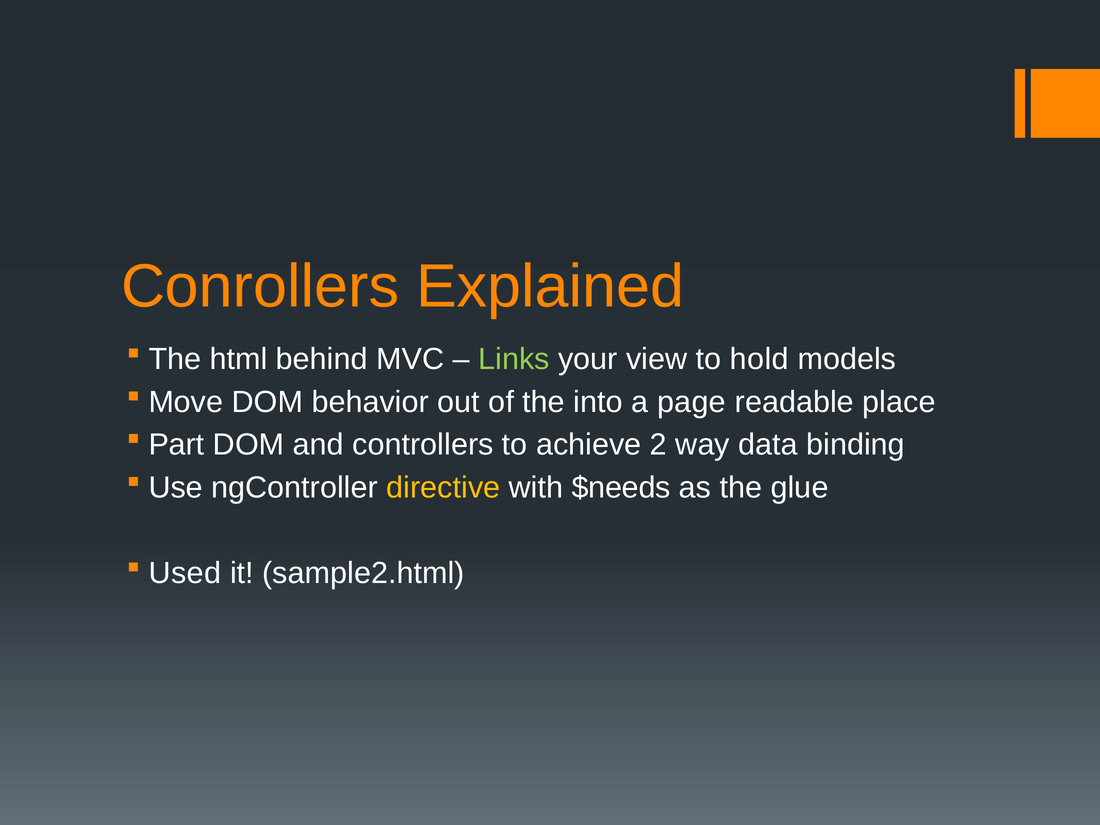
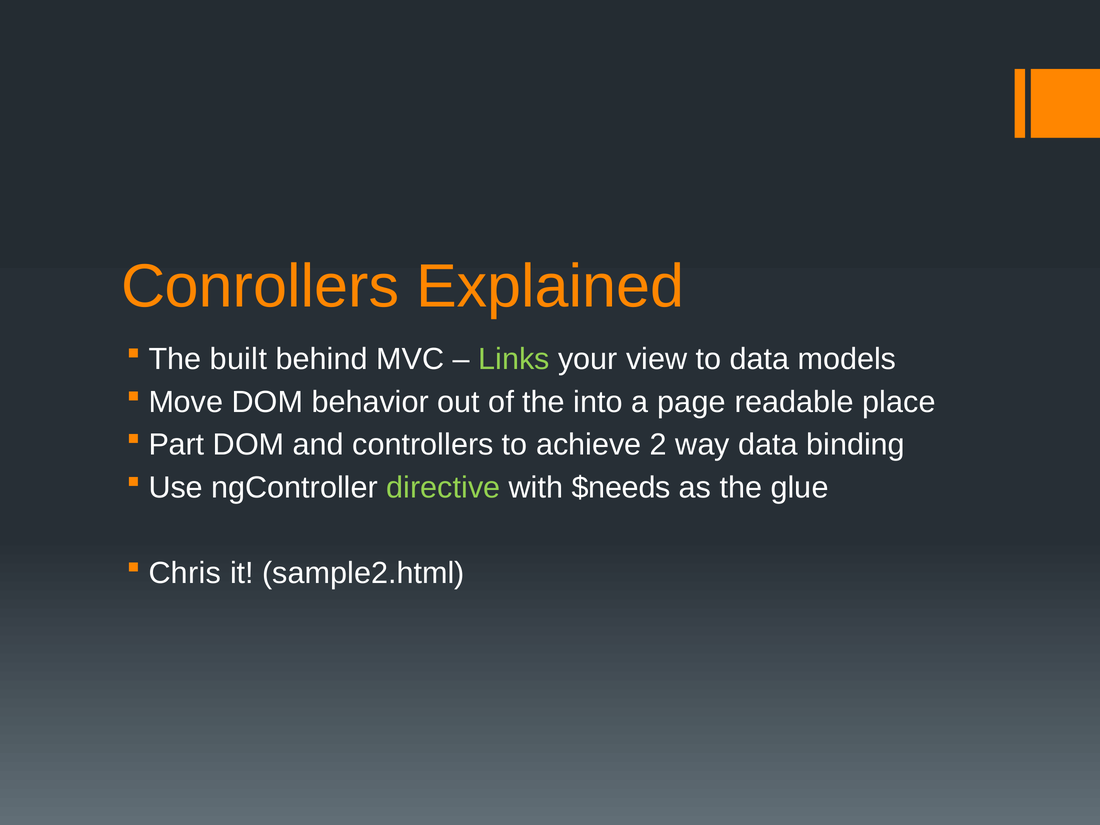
html: html -> built
to hold: hold -> data
directive colour: yellow -> light green
Used: Used -> Chris
